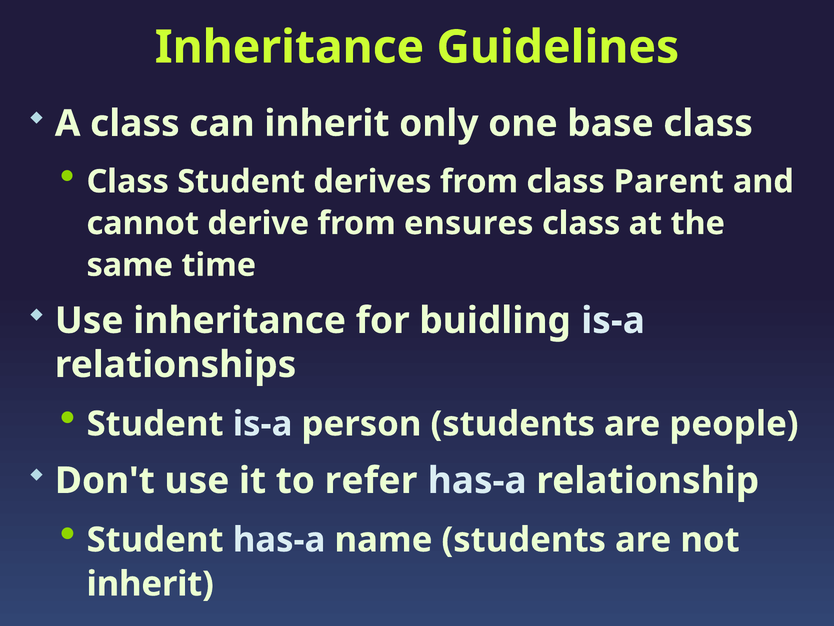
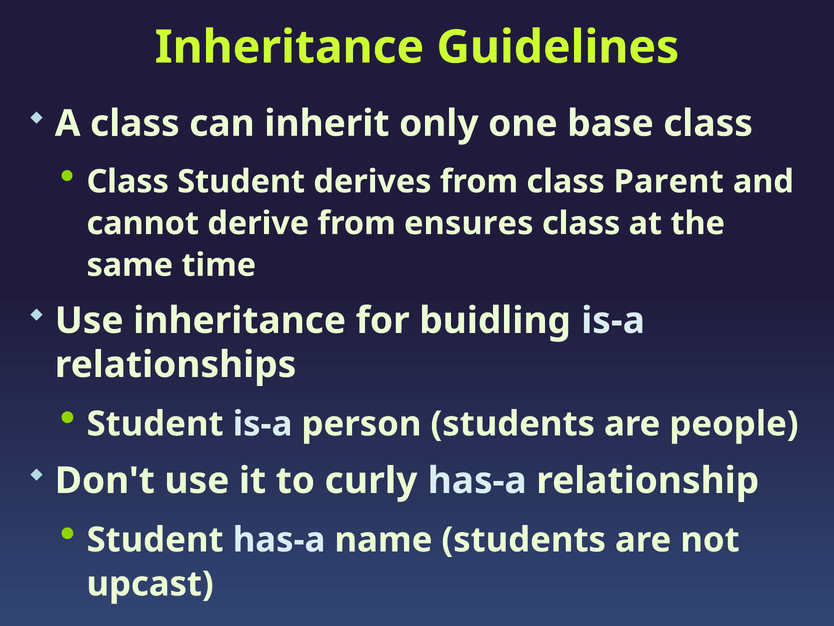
refer: refer -> curly
inherit at (150, 584): inherit -> upcast
